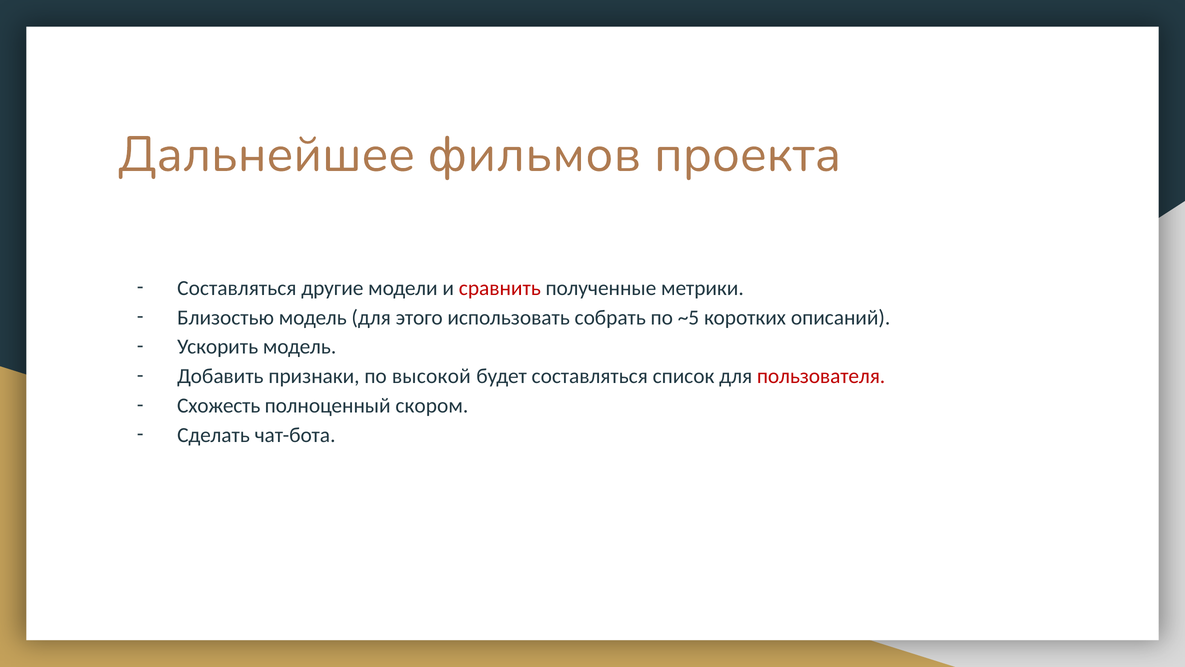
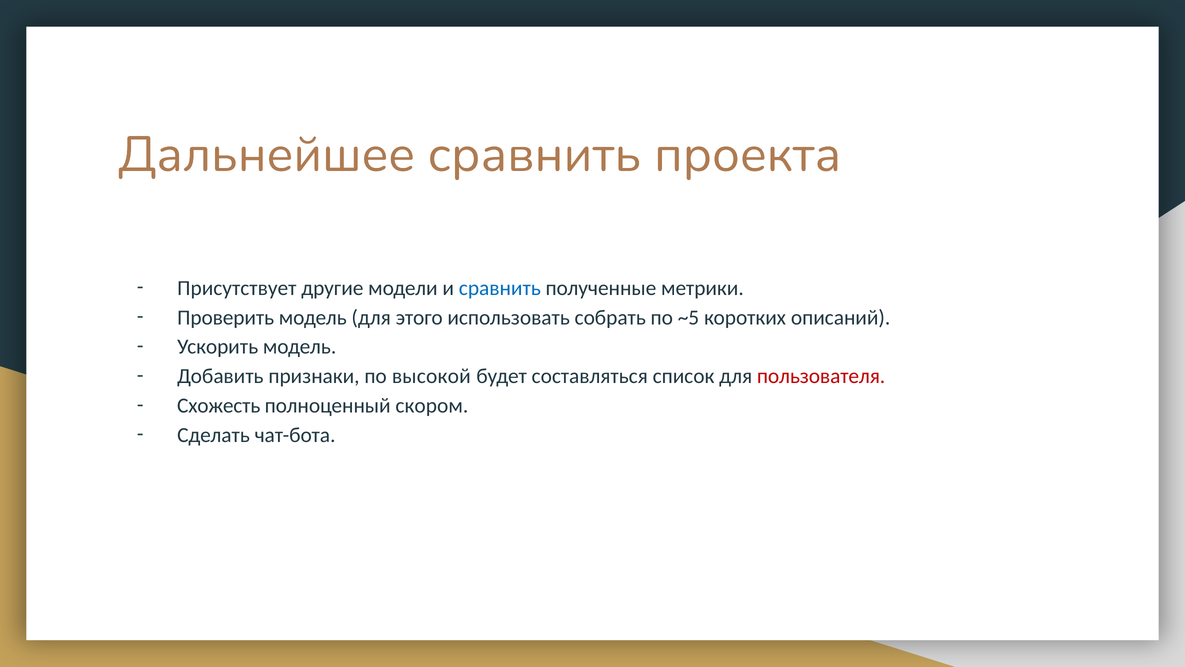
Дальнейшее фильмов: фильмов -> сравнить
Составляться at (237, 288): Составляться -> Присутствует
сравнить at (500, 288) colour: red -> blue
Близостью: Близостью -> Проверить
